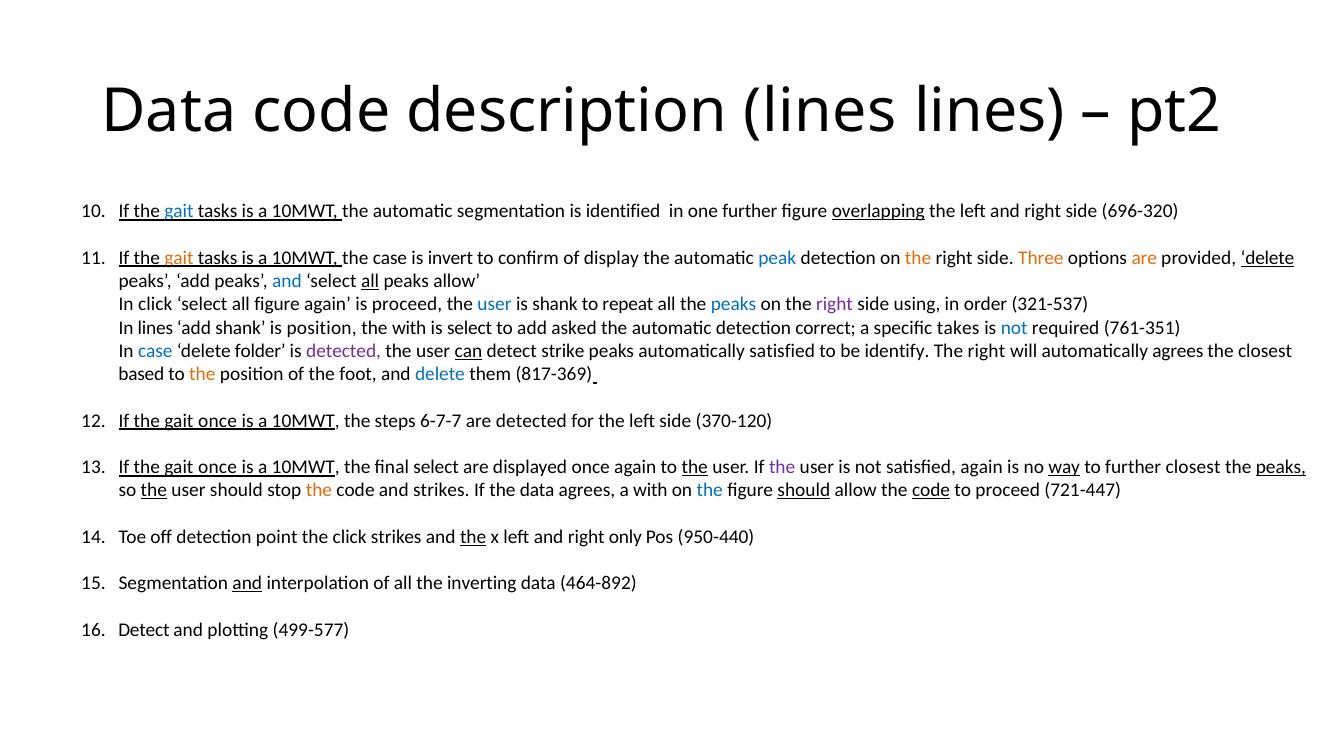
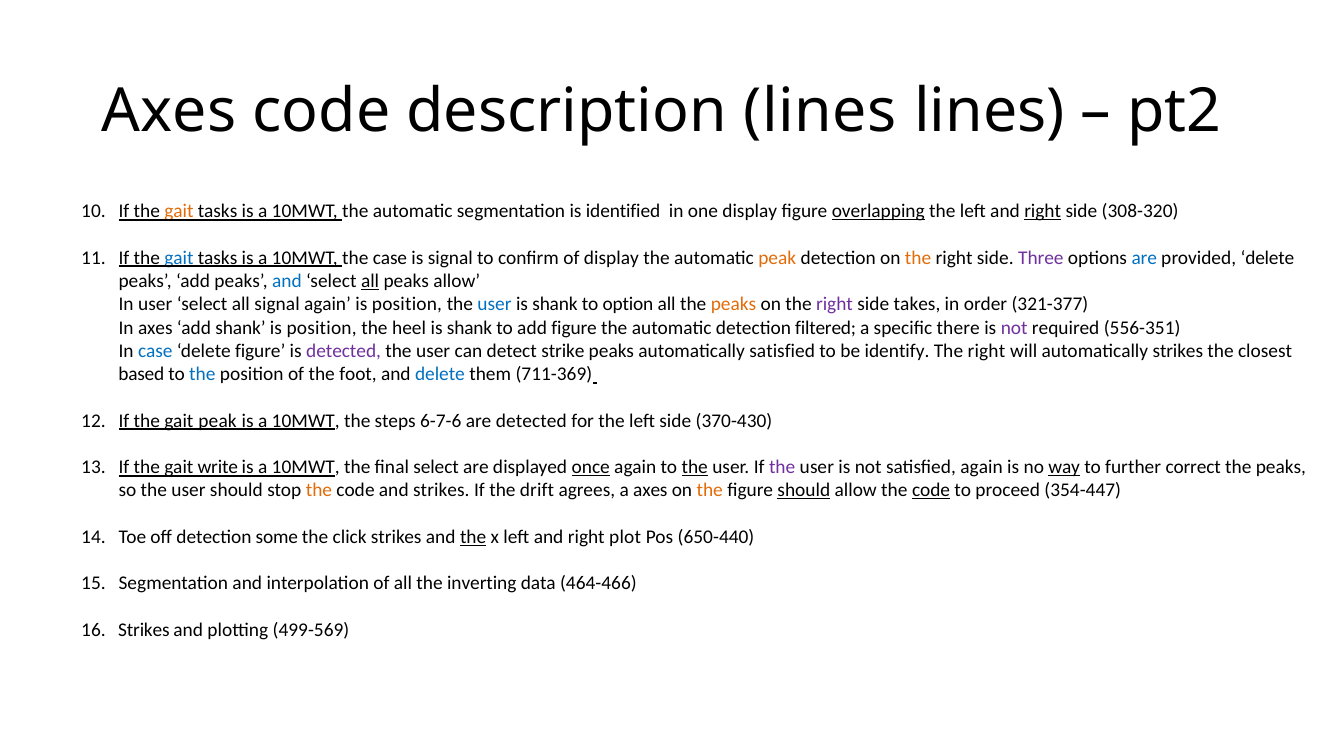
Data at (169, 112): Data -> Axes
gait at (179, 211) colour: blue -> orange
one further: further -> display
right at (1043, 211) underline: none -> present
696-320: 696-320 -> 308-320
gait at (179, 258) colour: orange -> blue
is invert: invert -> signal
peak at (777, 258) colour: blue -> orange
Three colour: orange -> purple
are at (1144, 258) colour: orange -> blue
delete at (1268, 258) underline: present -> none
In click: click -> user
all figure: figure -> signal
again is proceed: proceed -> position
repeat: repeat -> option
peaks at (733, 304) colour: blue -> orange
using: using -> takes
321-537: 321-537 -> 321-377
In lines: lines -> axes
the with: with -> heel
select at (470, 328): select -> shank
add asked: asked -> figure
correct: correct -> filtered
takes: takes -> there
not at (1014, 328) colour: blue -> purple
761-351: 761-351 -> 556-351
delete folder: folder -> figure
can underline: present -> none
automatically agrees: agrees -> strikes
the at (202, 374) colour: orange -> blue
817-369: 817-369 -> 711-369
once at (218, 421): once -> peak
6-7-7: 6-7-7 -> 6-7-6
370-120: 370-120 -> 370-430
once at (218, 467): once -> write
once at (591, 467) underline: none -> present
further closest: closest -> correct
peaks at (1281, 467) underline: present -> none
the at (154, 490) underline: present -> none
the data: data -> drift
a with: with -> axes
the at (710, 490) colour: blue -> orange
721-447: 721-447 -> 354-447
point: point -> some
only: only -> plot
950-440: 950-440 -> 650-440
and at (247, 583) underline: present -> none
464-892: 464-892 -> 464-466
Detect at (144, 630): Detect -> Strikes
499-577: 499-577 -> 499-569
